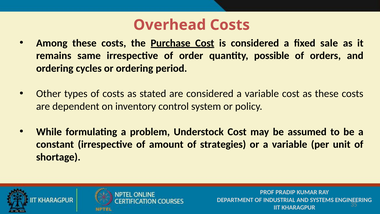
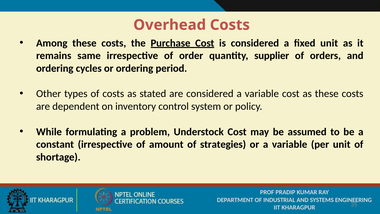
fixed sale: sale -> unit
possible: possible -> supplier
